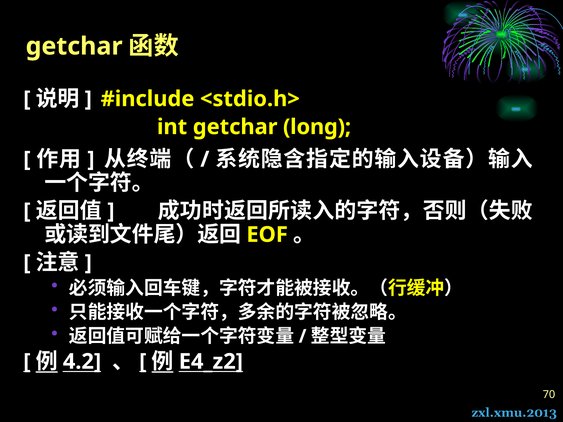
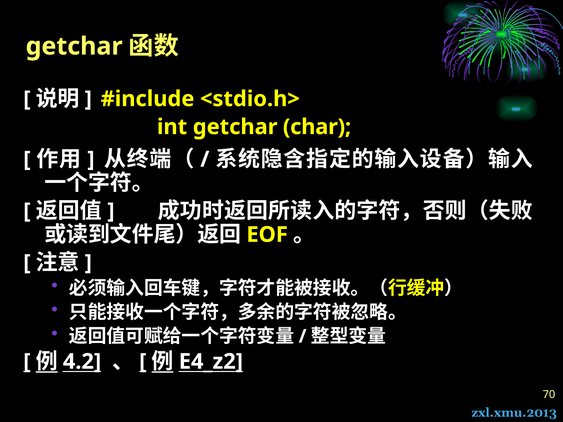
long: long -> char
